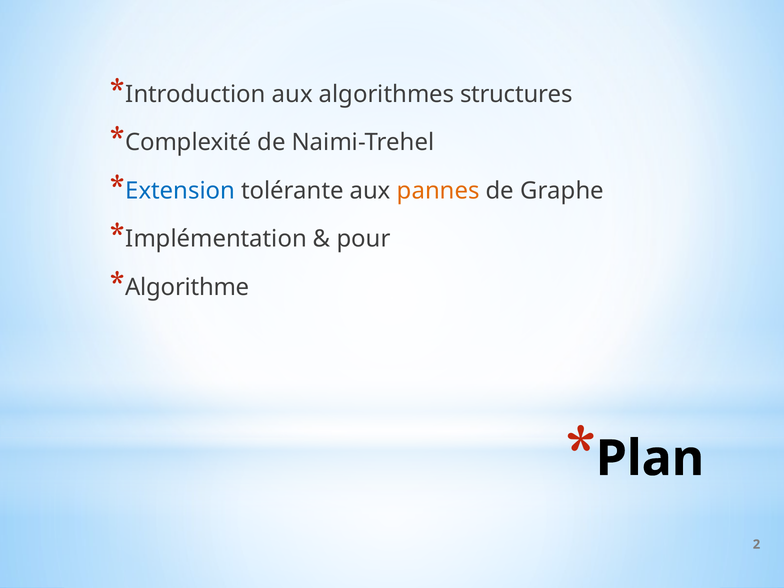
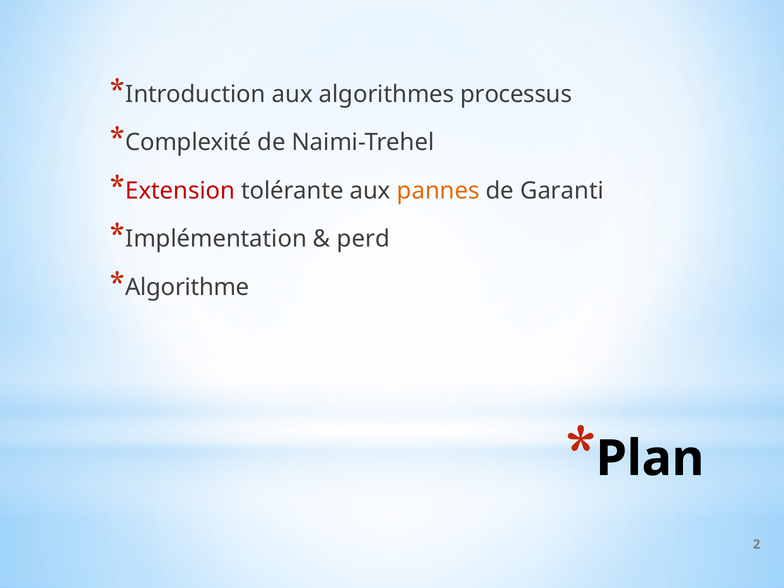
structures: structures -> processus
Extension colour: blue -> red
Graphe: Graphe -> Garanti
pour: pour -> perd
